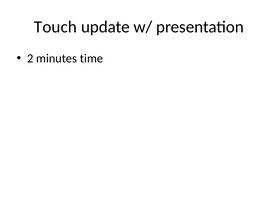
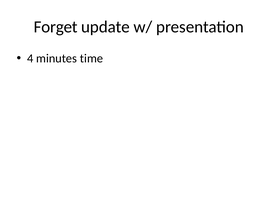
Touch: Touch -> Forget
2: 2 -> 4
